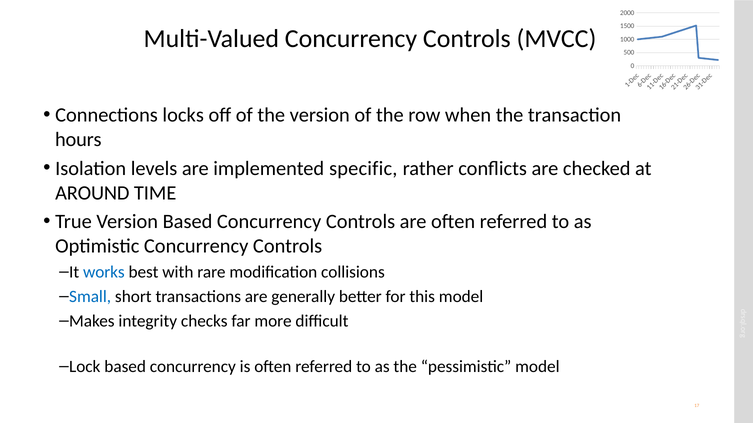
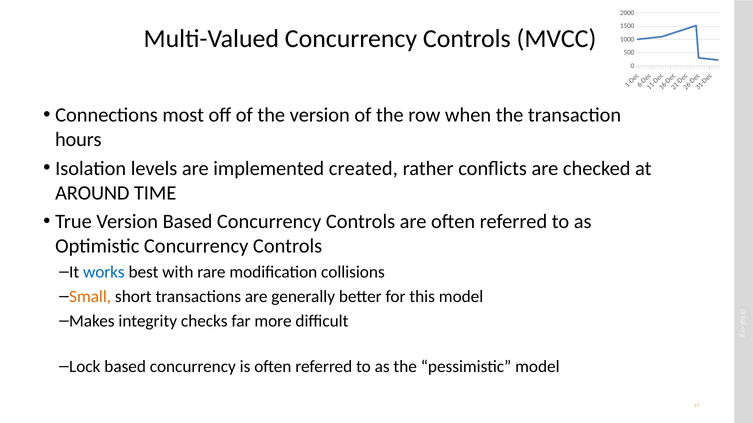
locks: locks -> most
specific: specific -> created
Small colour: blue -> orange
